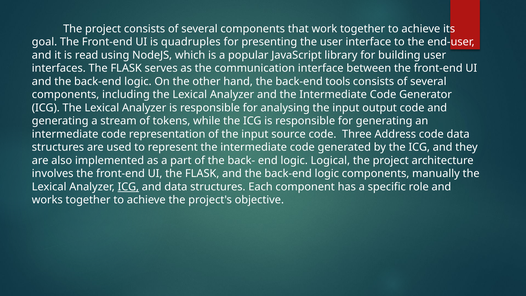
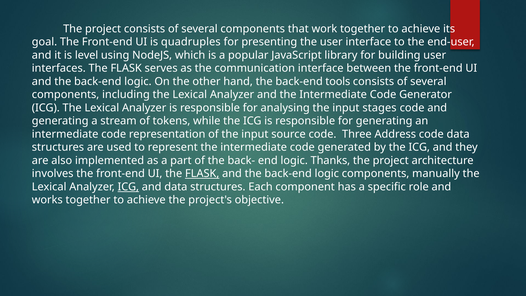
read: read -> level
output: output -> stages
Logical: Logical -> Thanks
FLASK at (202, 174) underline: none -> present
